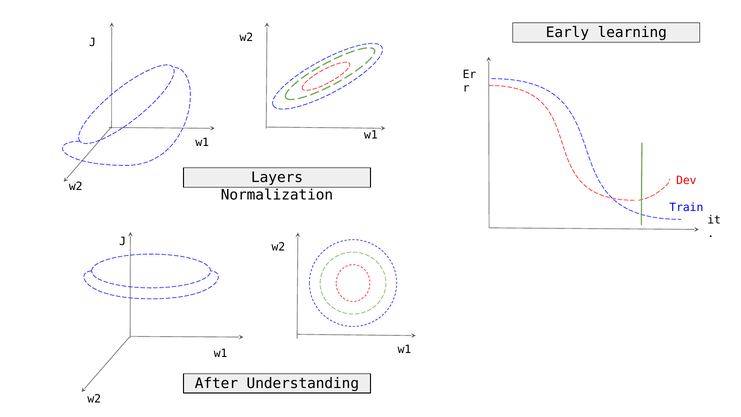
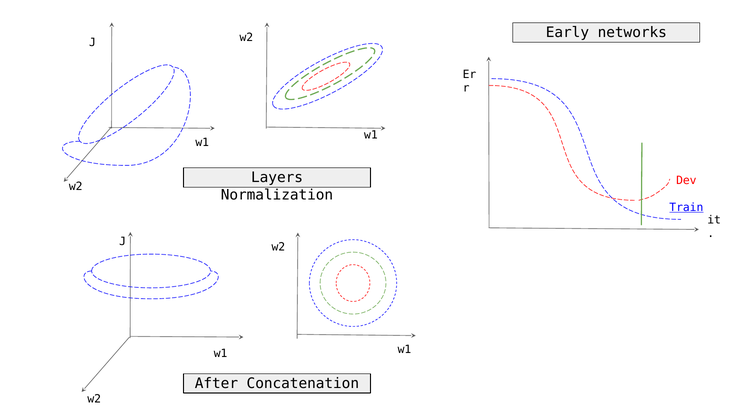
learning: learning -> networks
Train underline: none -> present
Understanding: Understanding -> Concatenation
